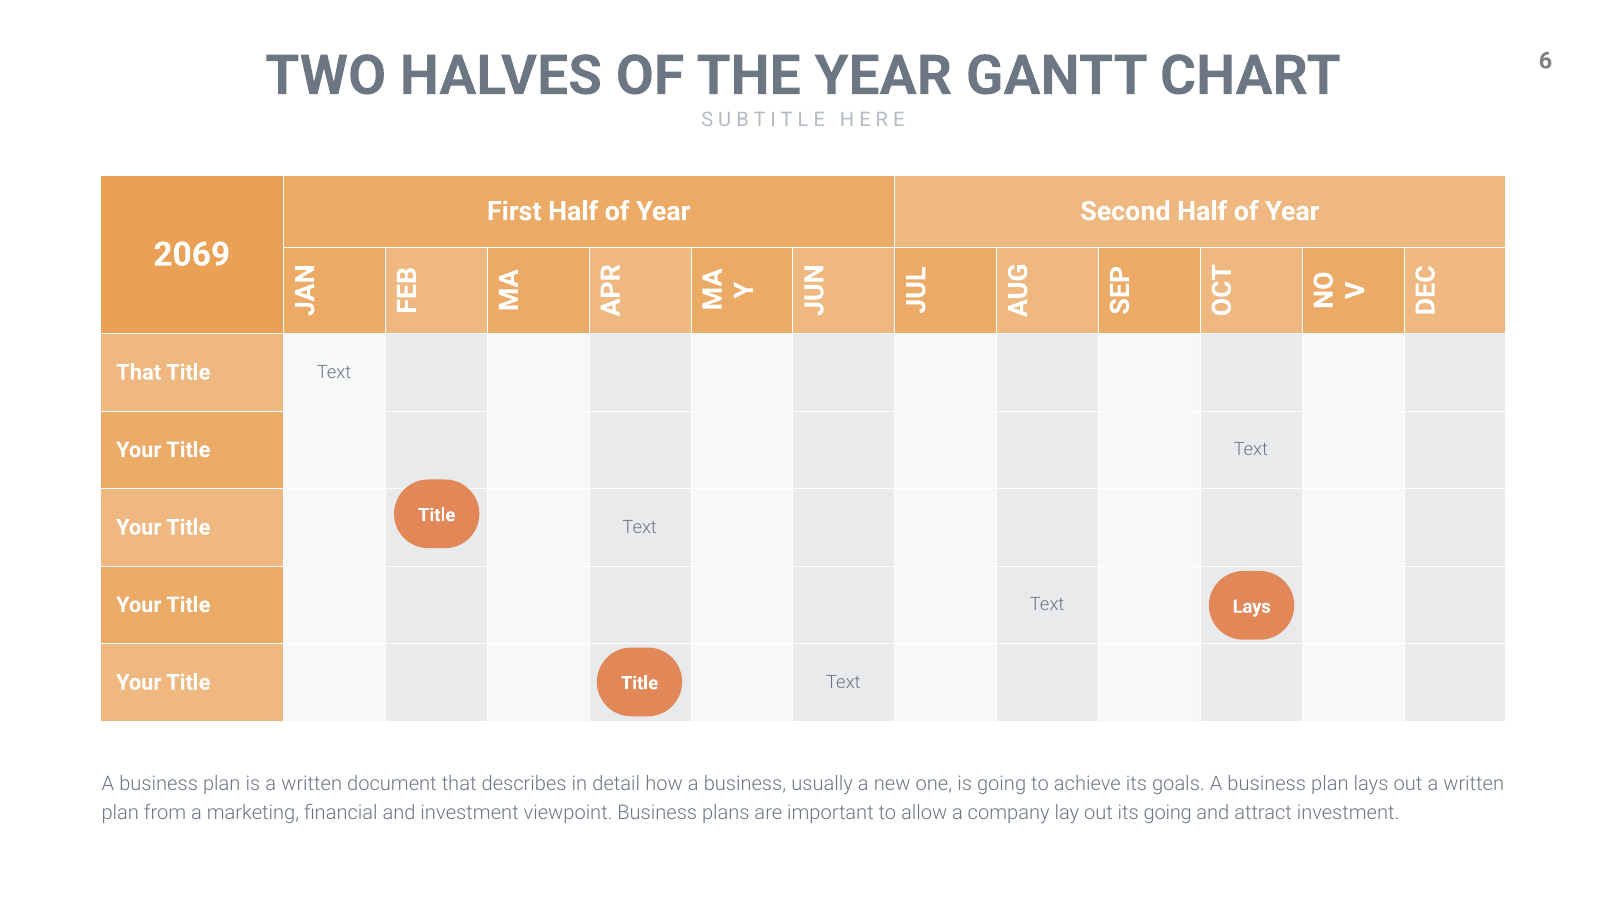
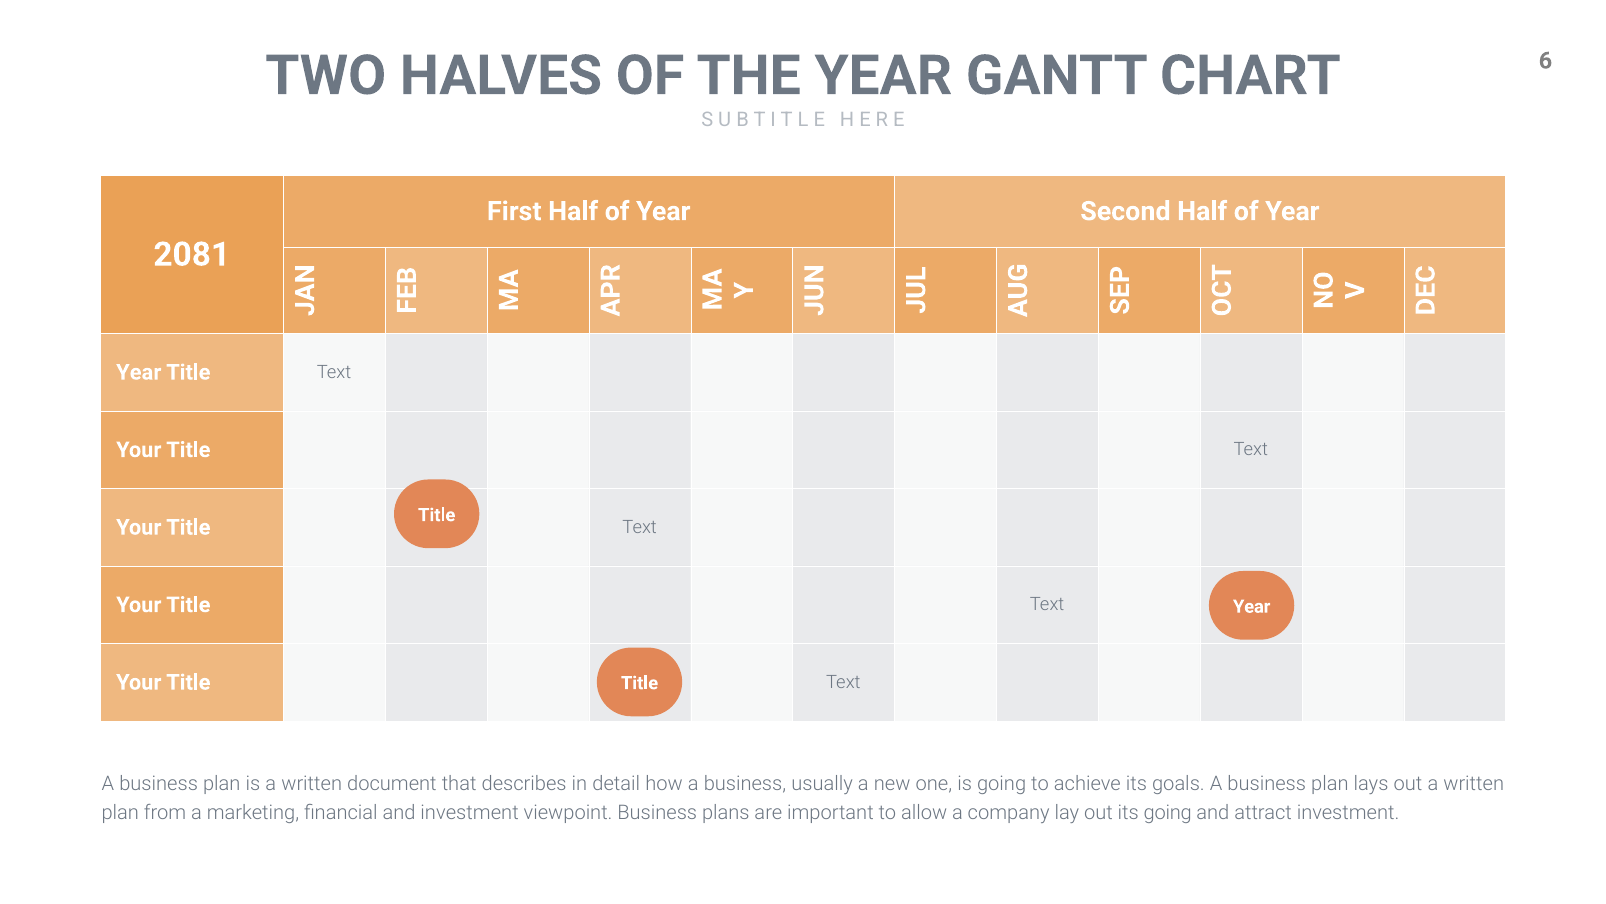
2069: 2069 -> 2081
That at (139, 372): That -> Year
Lays at (1252, 606): Lays -> Year
